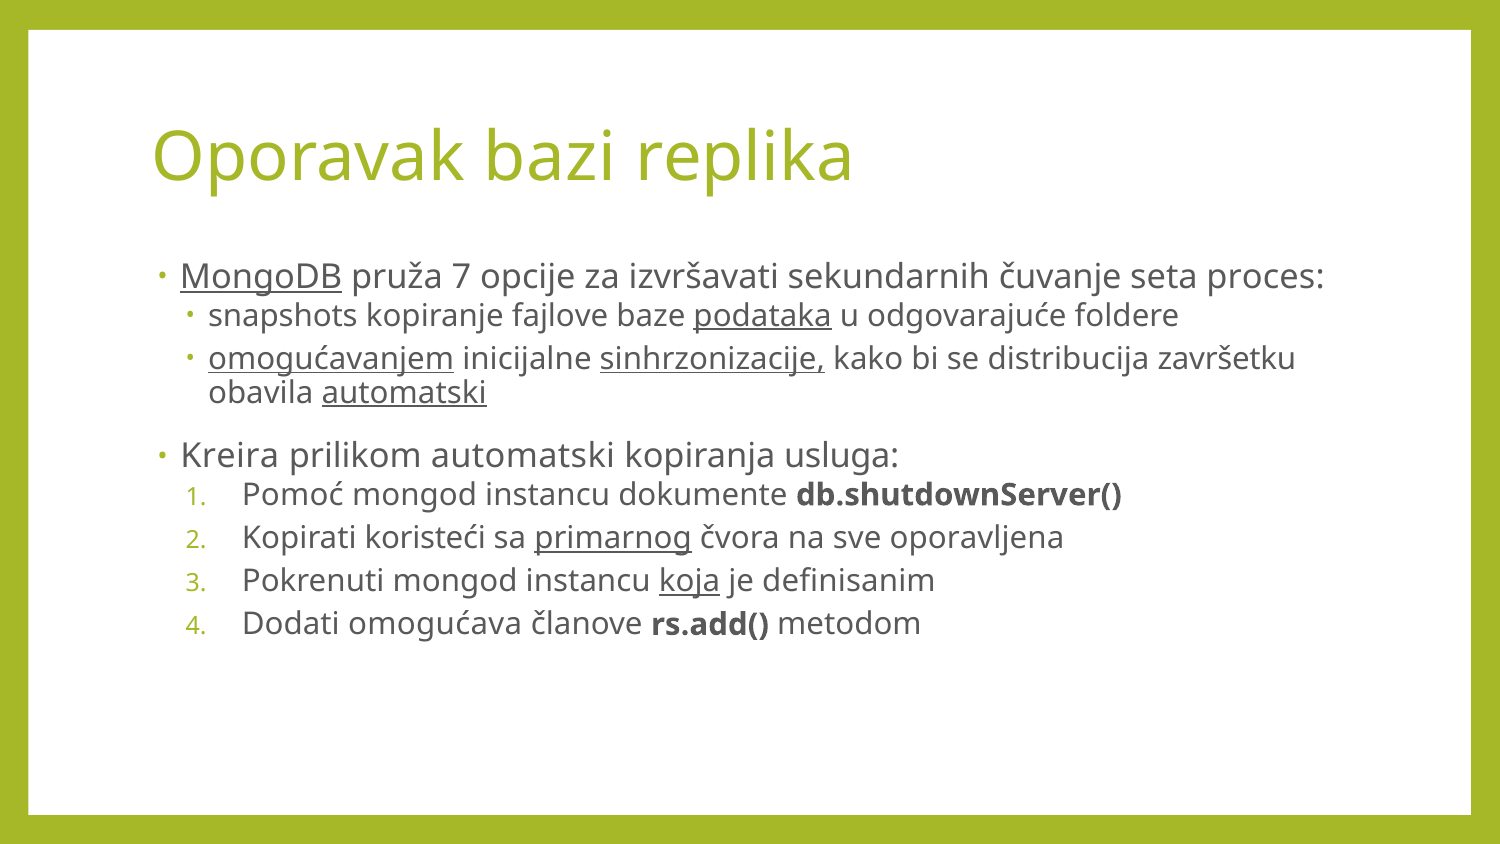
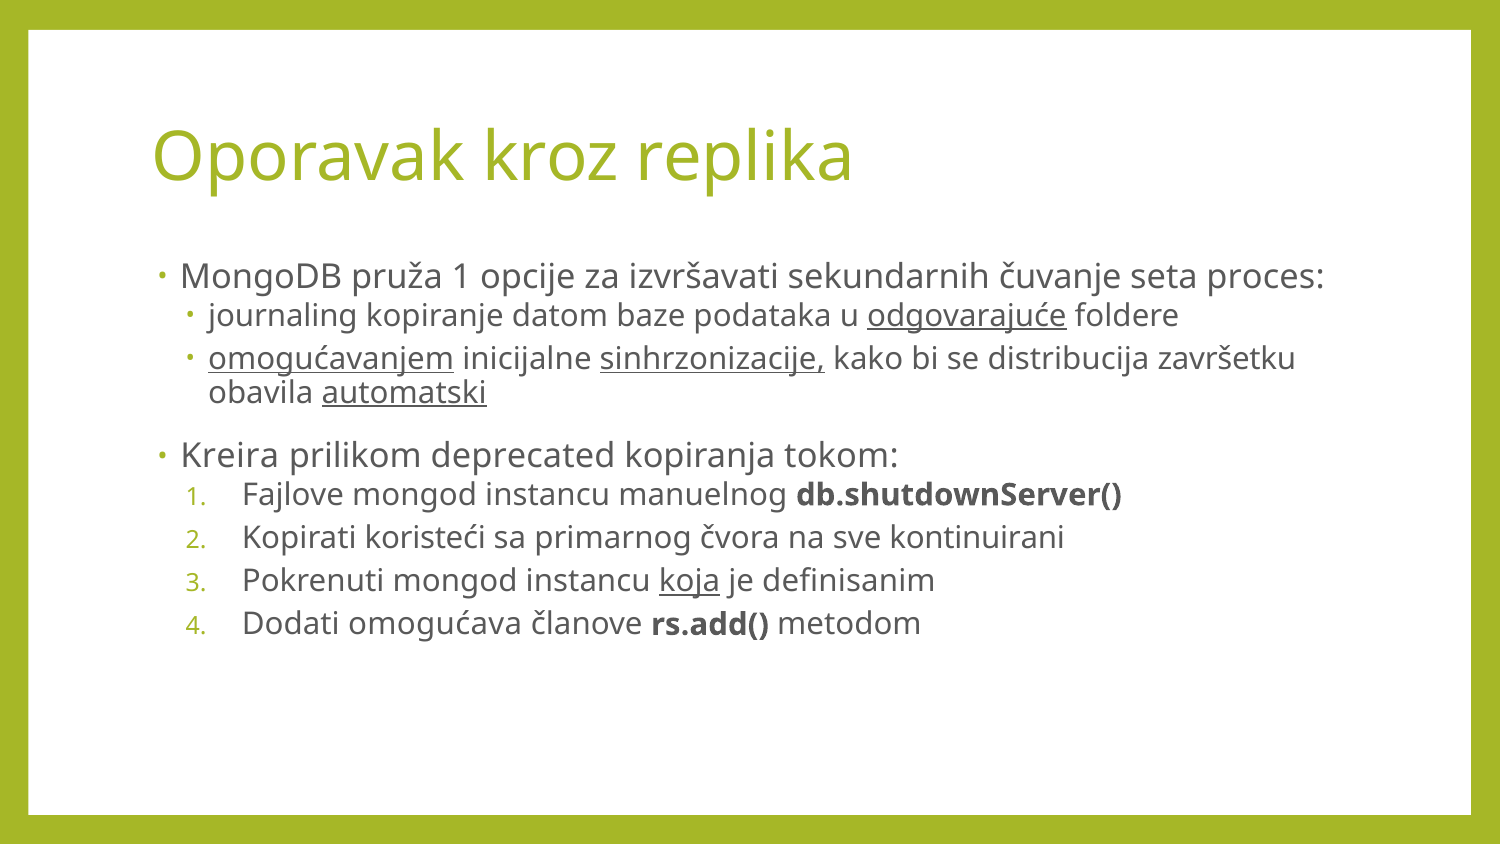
bazi: bazi -> kroz
MongoDB underline: present -> none
pruža 7: 7 -> 1
snapshots: snapshots -> journaling
fajlove: fajlove -> datom
podataka underline: present -> none
odgovarajuće underline: none -> present
prilikom automatski: automatski -> deprecated
usluga: usluga -> tokom
Pomoć: Pomoć -> Fajlove
dokumente: dokumente -> manuelnog
primarnog underline: present -> none
oporavljena: oporavljena -> kontinuirani
